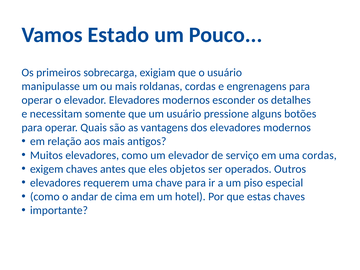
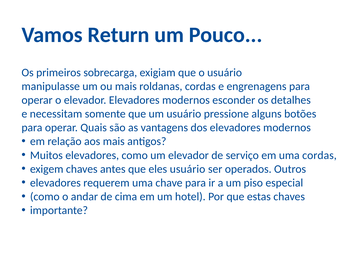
Estado: Estado -> Return
eles objetos: objetos -> usuário
